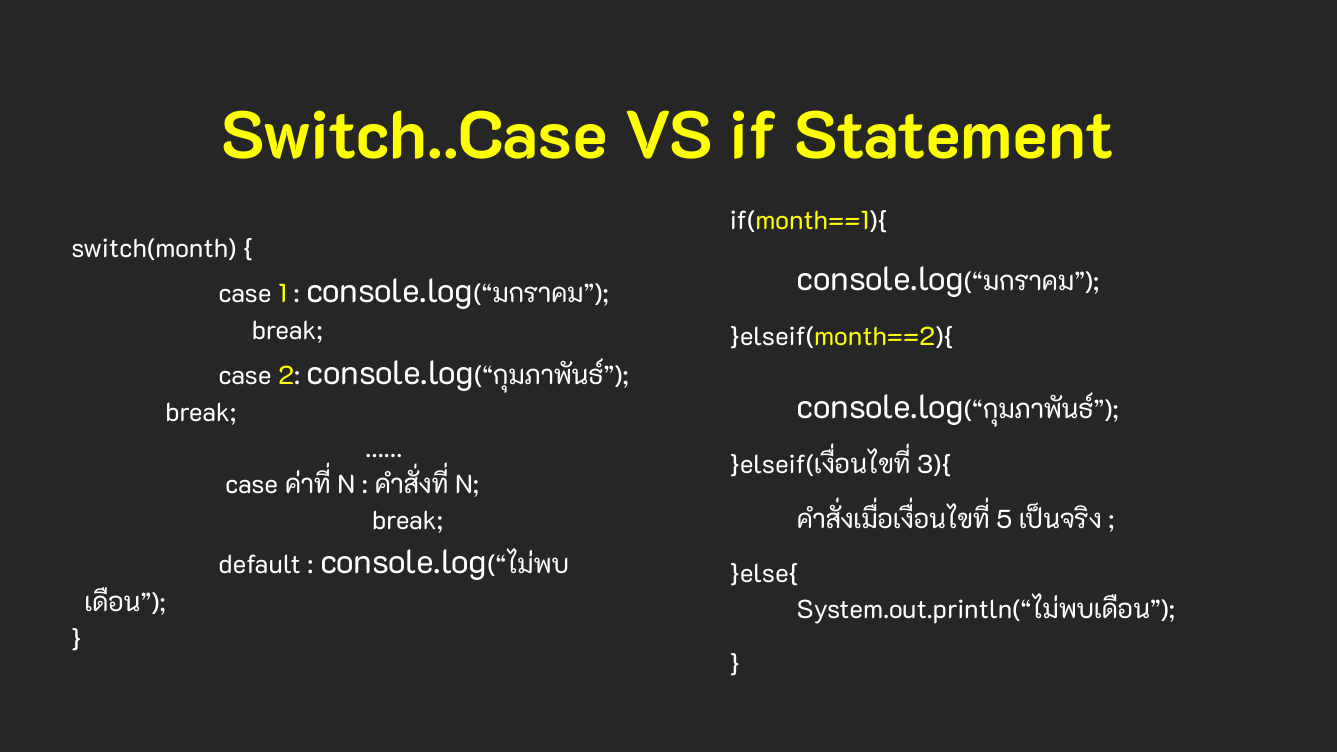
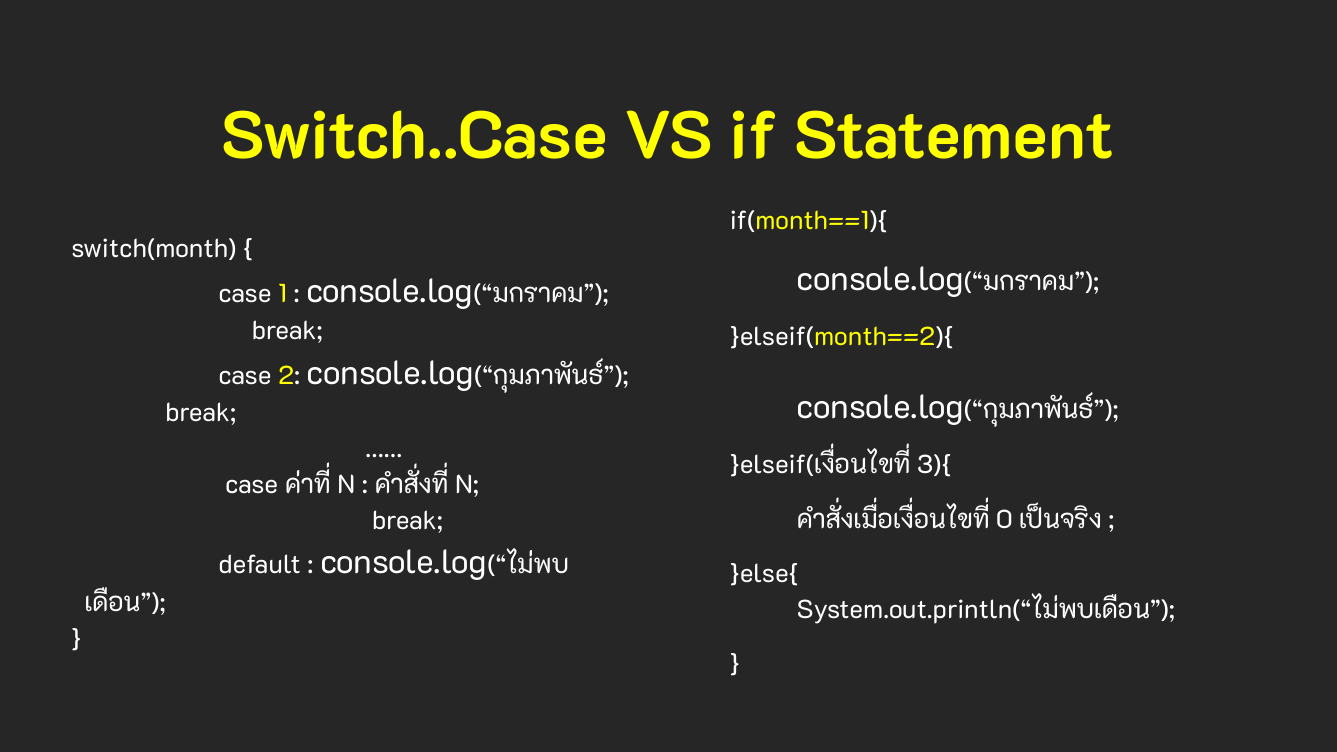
5: 5 -> 0
